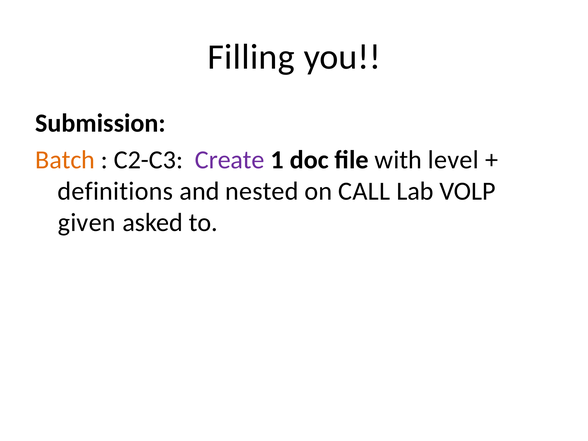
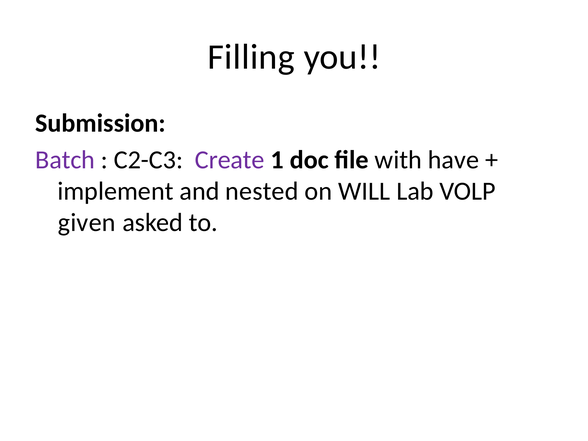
Batch colour: orange -> purple
level: level -> have
definitions: definitions -> implement
CALL: CALL -> WILL
